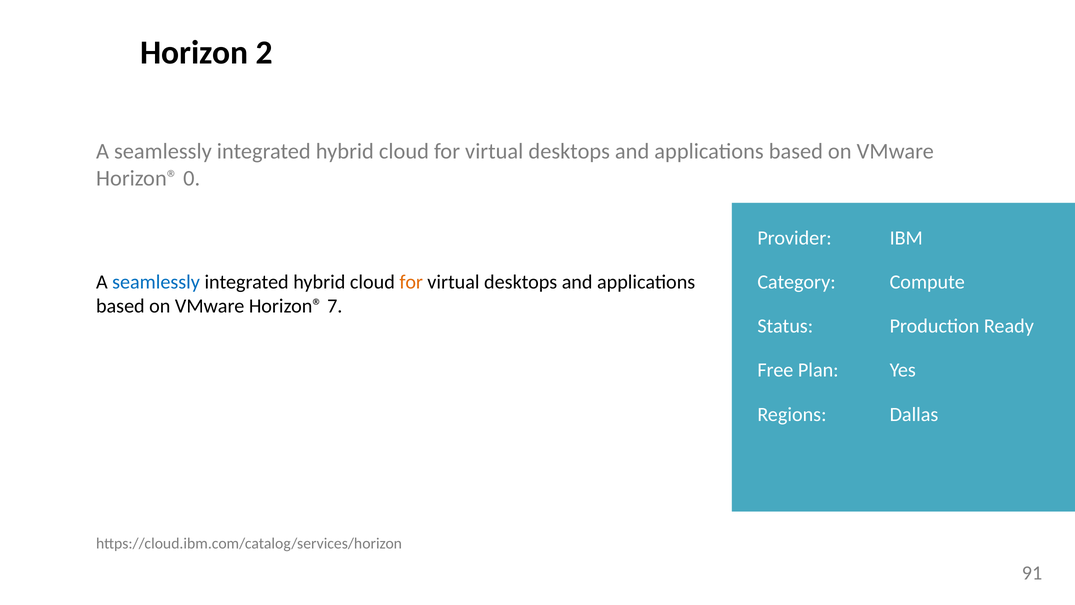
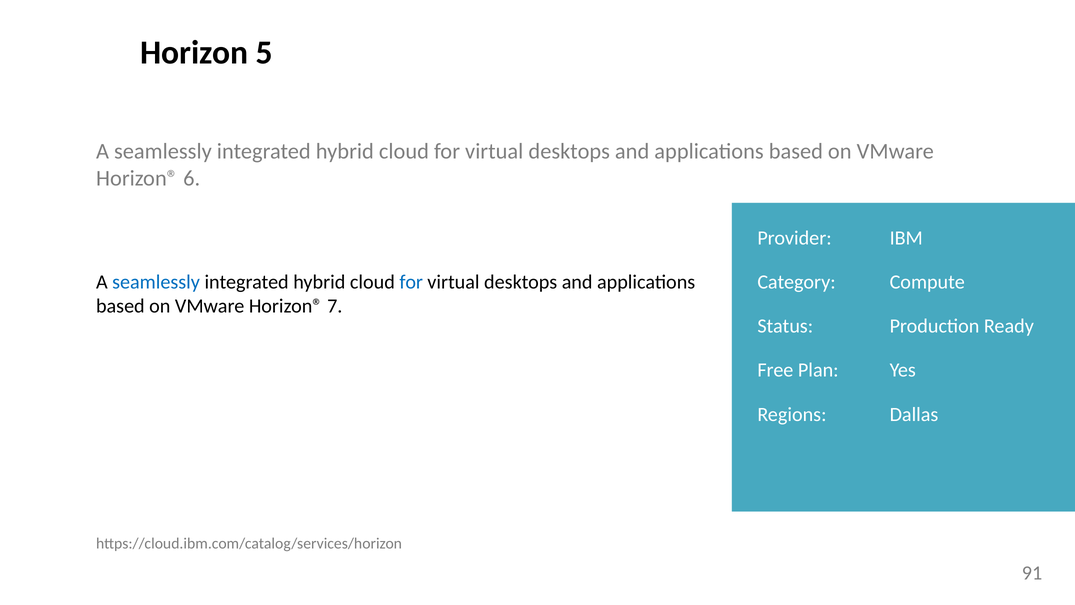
2: 2 -> 5
0: 0 -> 6
for at (411, 282) colour: orange -> blue
